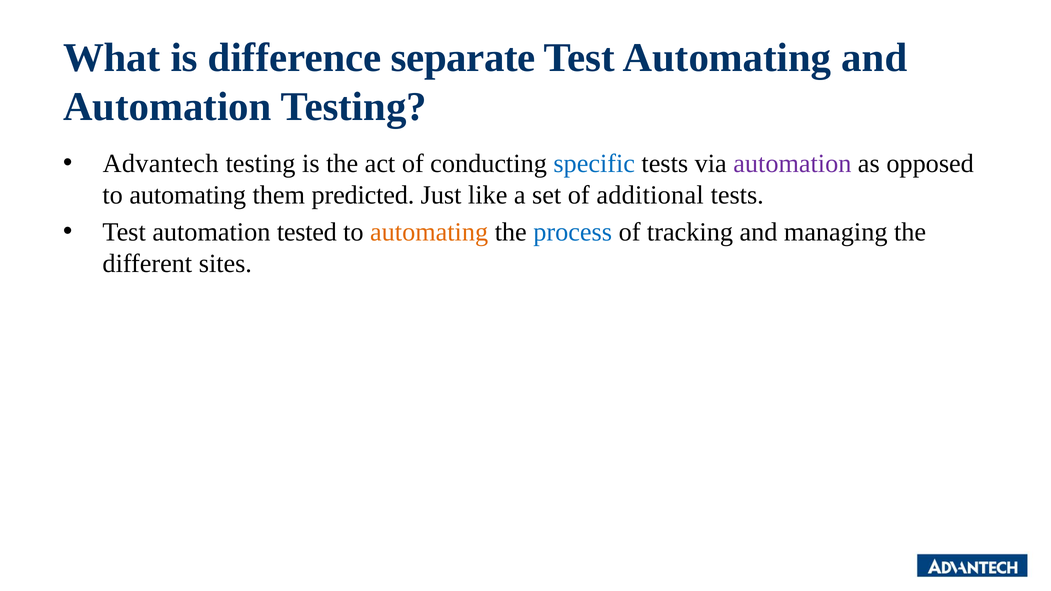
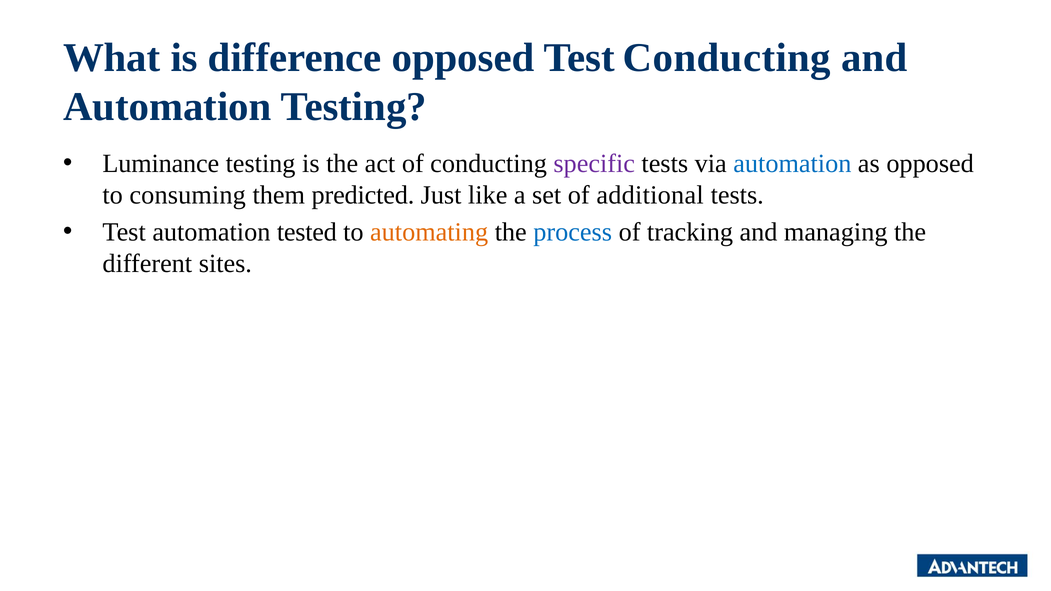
difference separate: separate -> opposed
Test Automating: Automating -> Conducting
Advantech: Advantech -> Luminance
specific colour: blue -> purple
automation at (792, 164) colour: purple -> blue
automating at (188, 195): automating -> consuming
